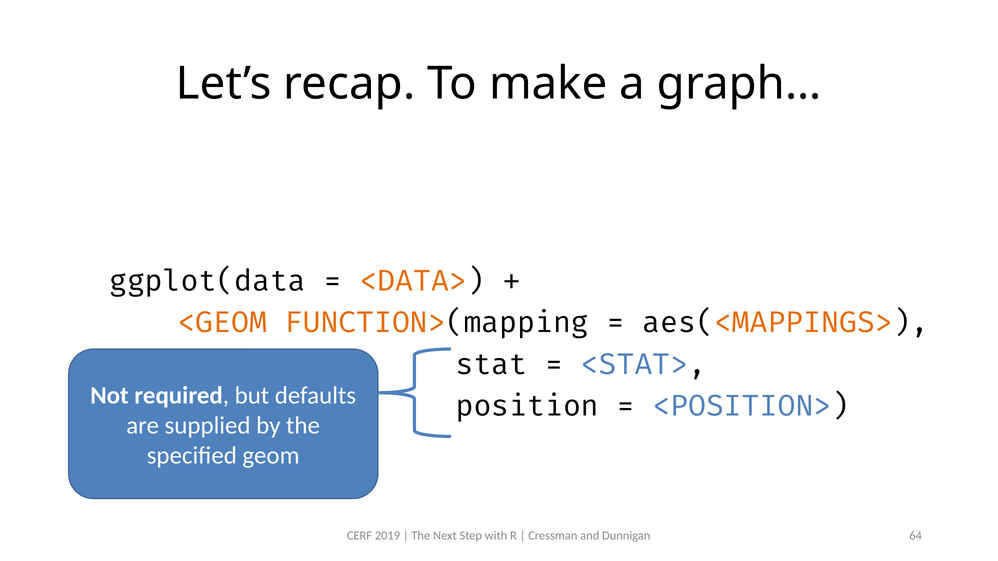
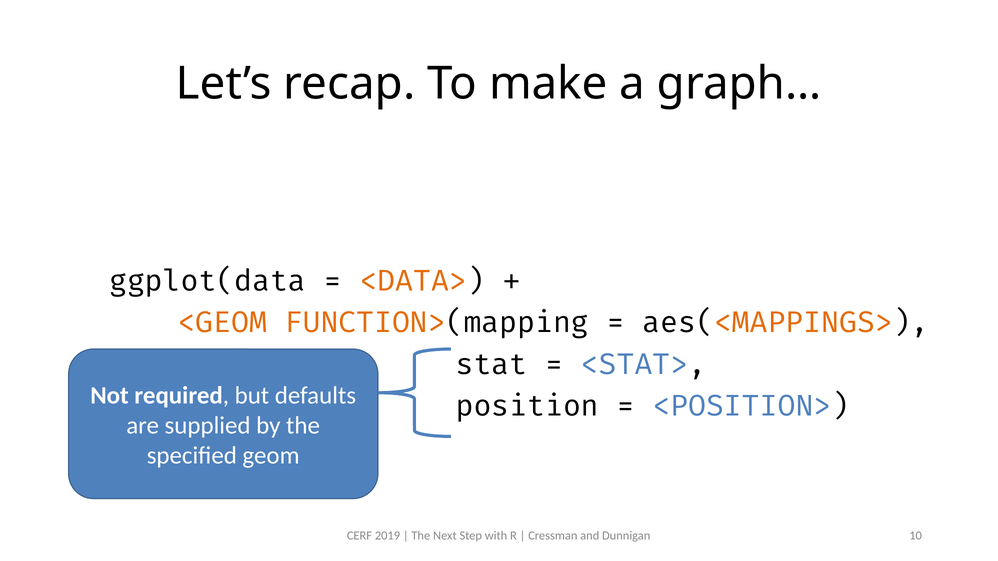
64: 64 -> 10
